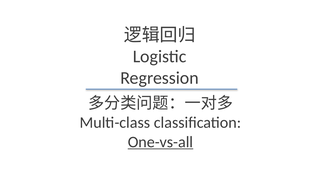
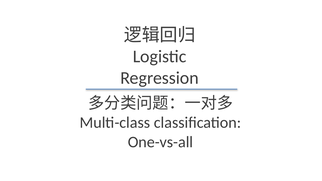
One-vs-all underline: present -> none
